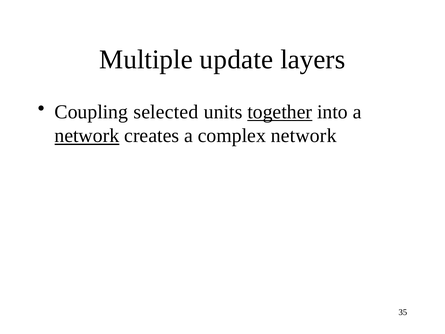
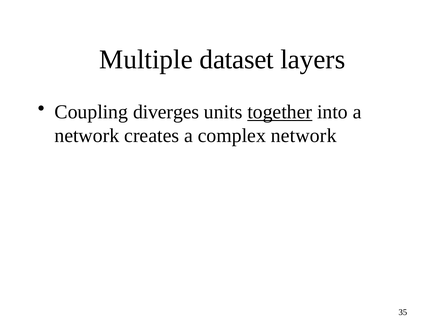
update: update -> dataset
selected: selected -> diverges
network at (87, 136) underline: present -> none
